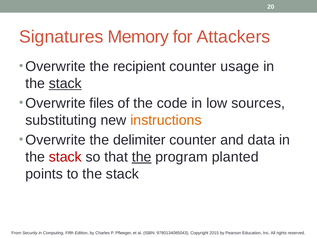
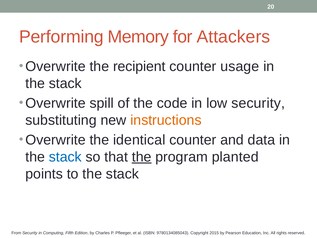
Signatures: Signatures -> Performing
stack at (65, 83) underline: present -> none
files: files -> spill
low sources: sources -> security
delimiter: delimiter -> identical
stack at (65, 157) colour: red -> blue
